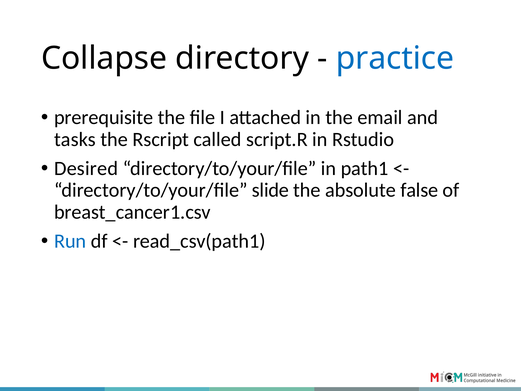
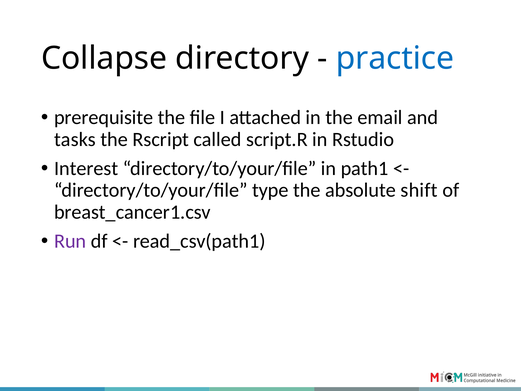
Desired: Desired -> Interest
slide: slide -> type
false: false -> shift
Run colour: blue -> purple
